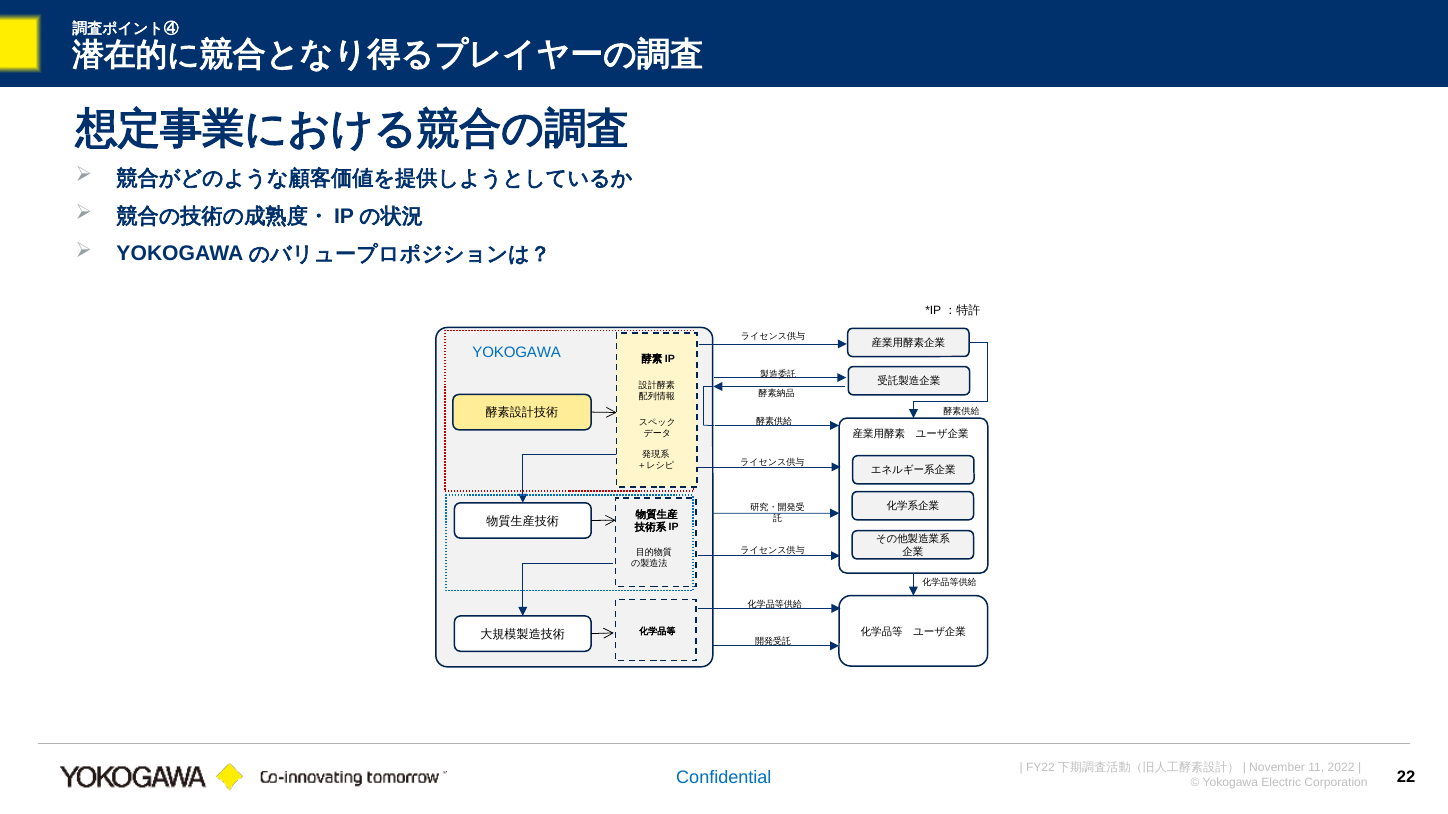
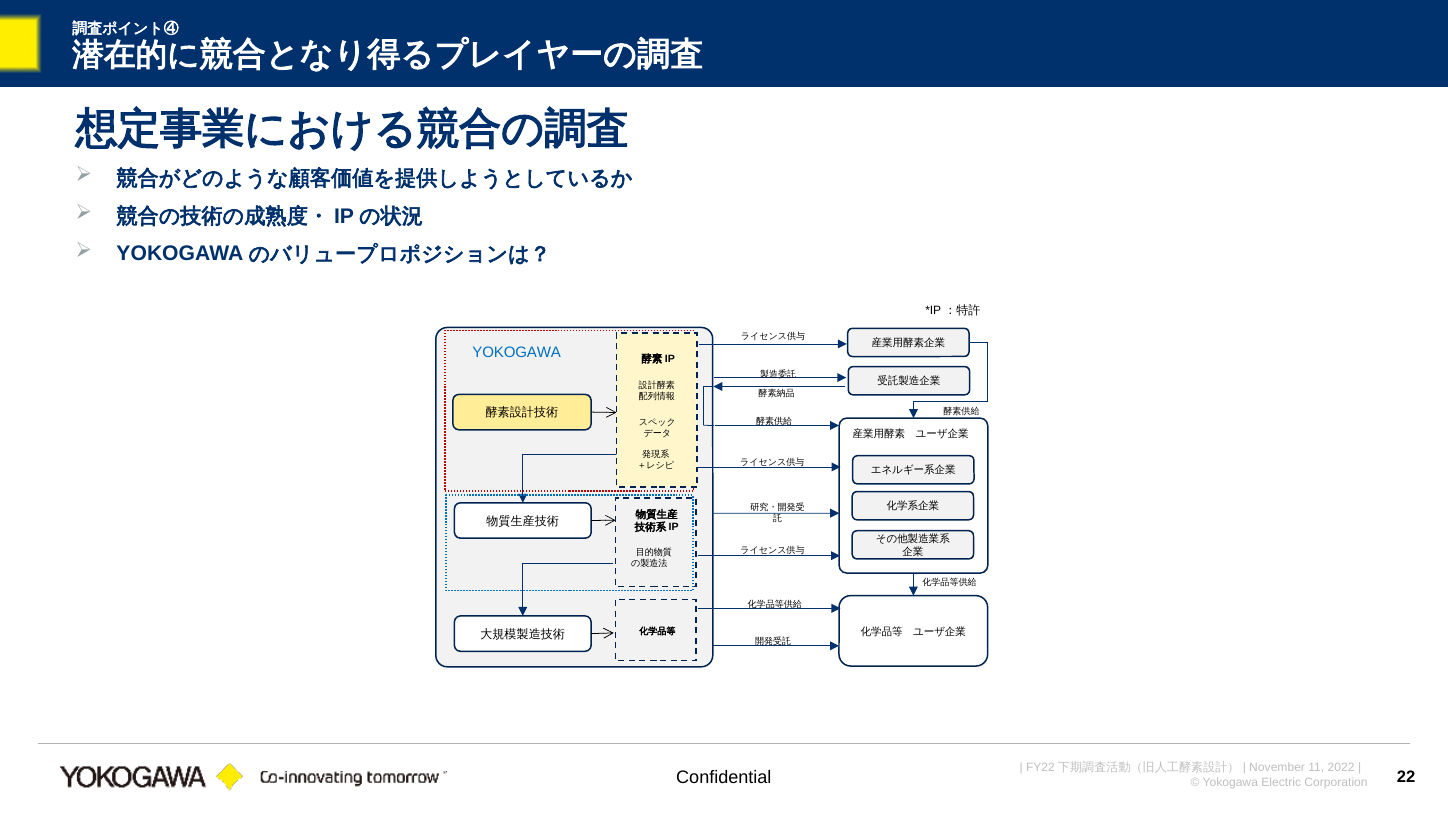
Confidential colour: blue -> black
